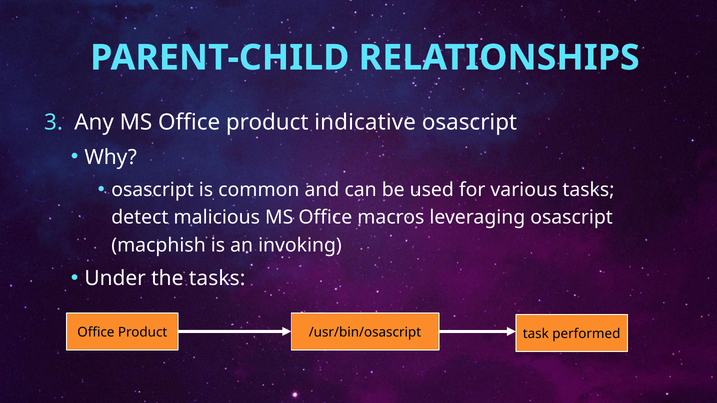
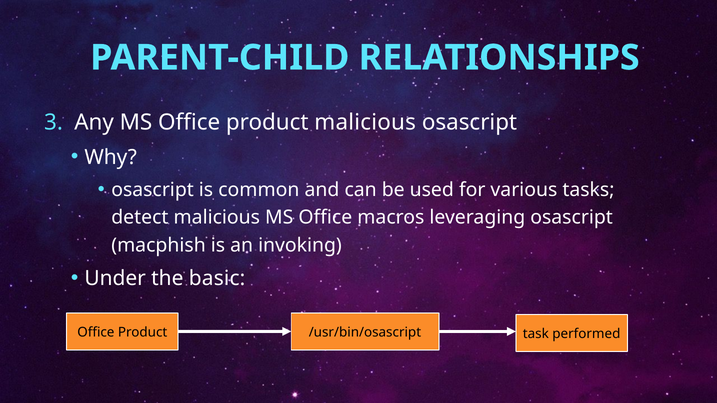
product indicative: indicative -> malicious
the tasks: tasks -> basic
